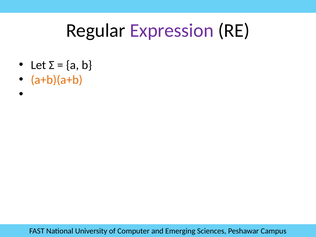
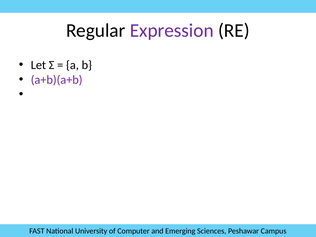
a+b)(a+b colour: orange -> purple
